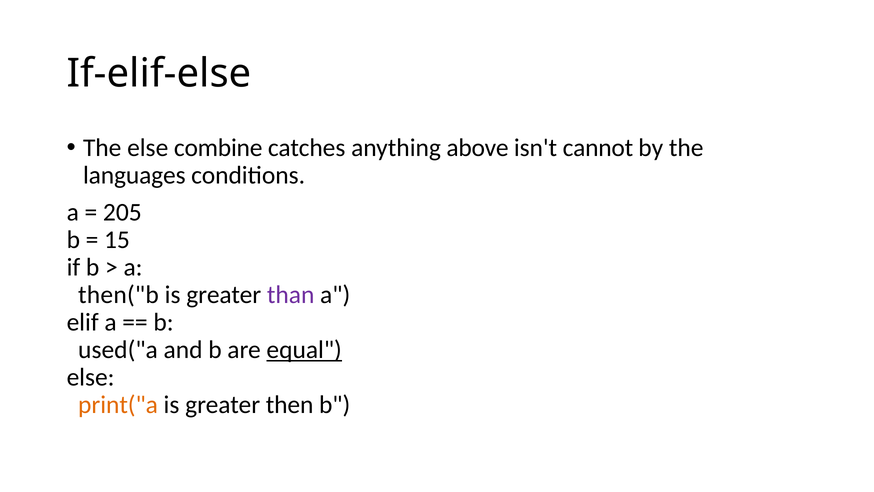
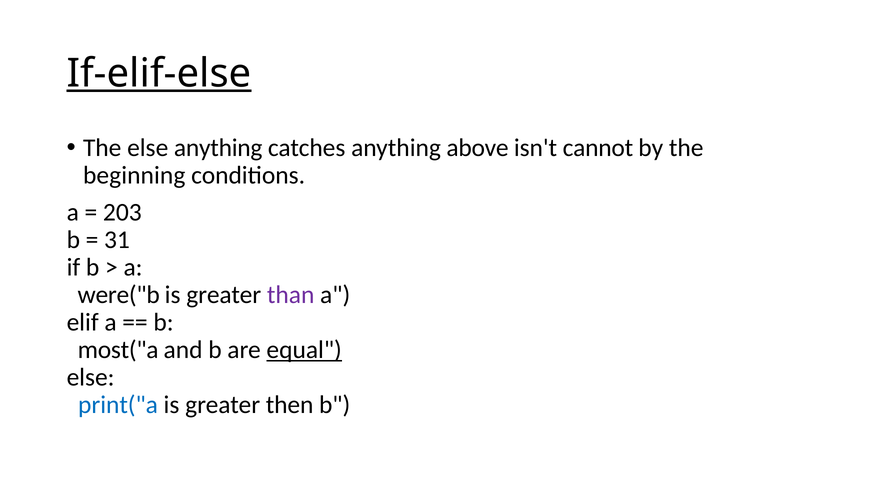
If-elif-else underline: none -> present
else combine: combine -> anything
languages: languages -> beginning
205: 205 -> 203
15: 15 -> 31
then("b: then("b -> were("b
used("a: used("a -> most("a
print("a colour: orange -> blue
